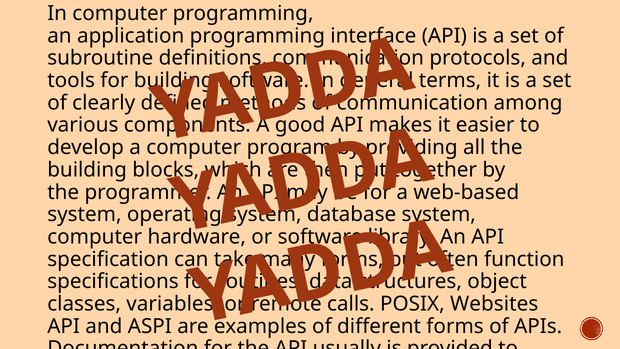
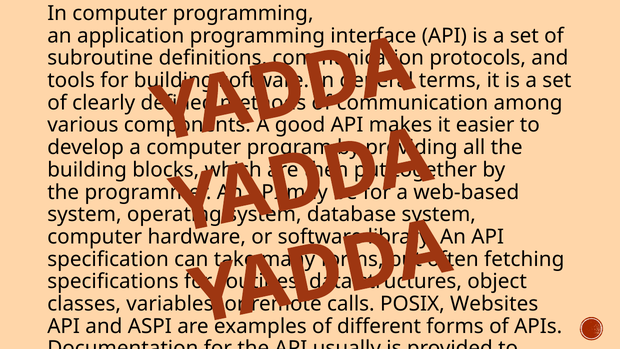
function at (524, 259): function -> fetching
